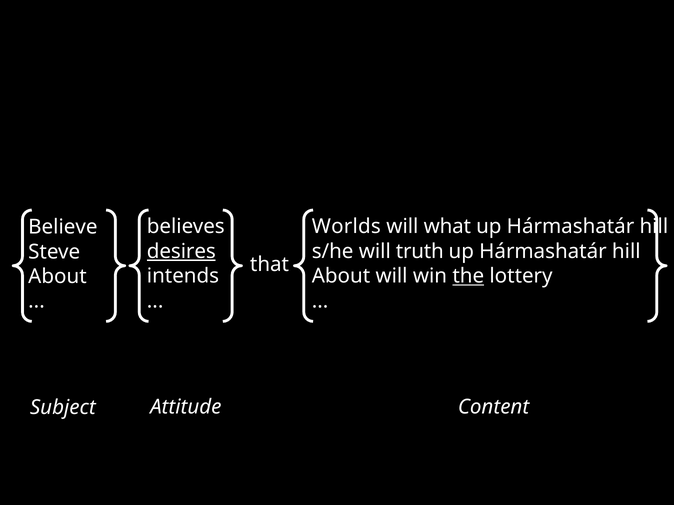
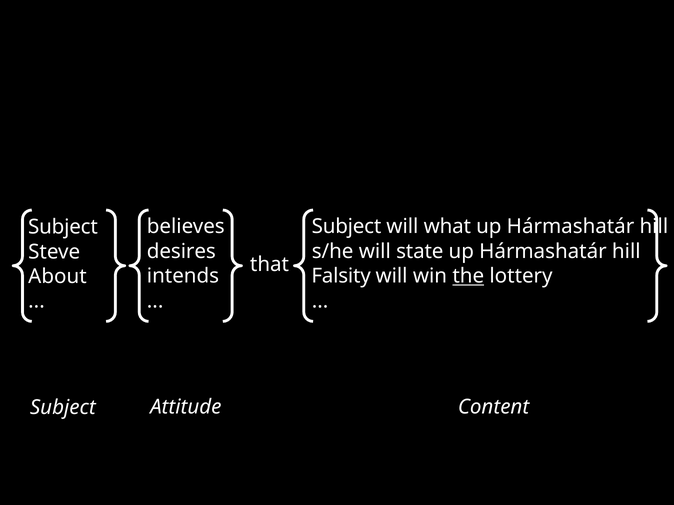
Worlds at (346, 227): Worlds -> Subject
Believe at (63, 227): Believe -> Subject
desires underline: present -> none
truth: truth -> state
About at (341, 276): About -> Falsity
